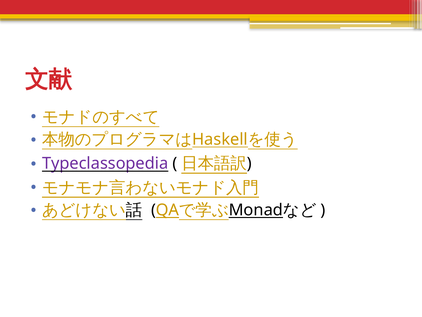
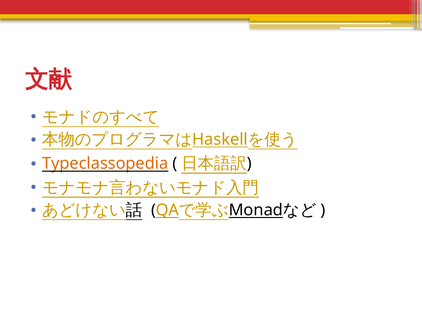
Typeclassopedia colour: purple -> orange
